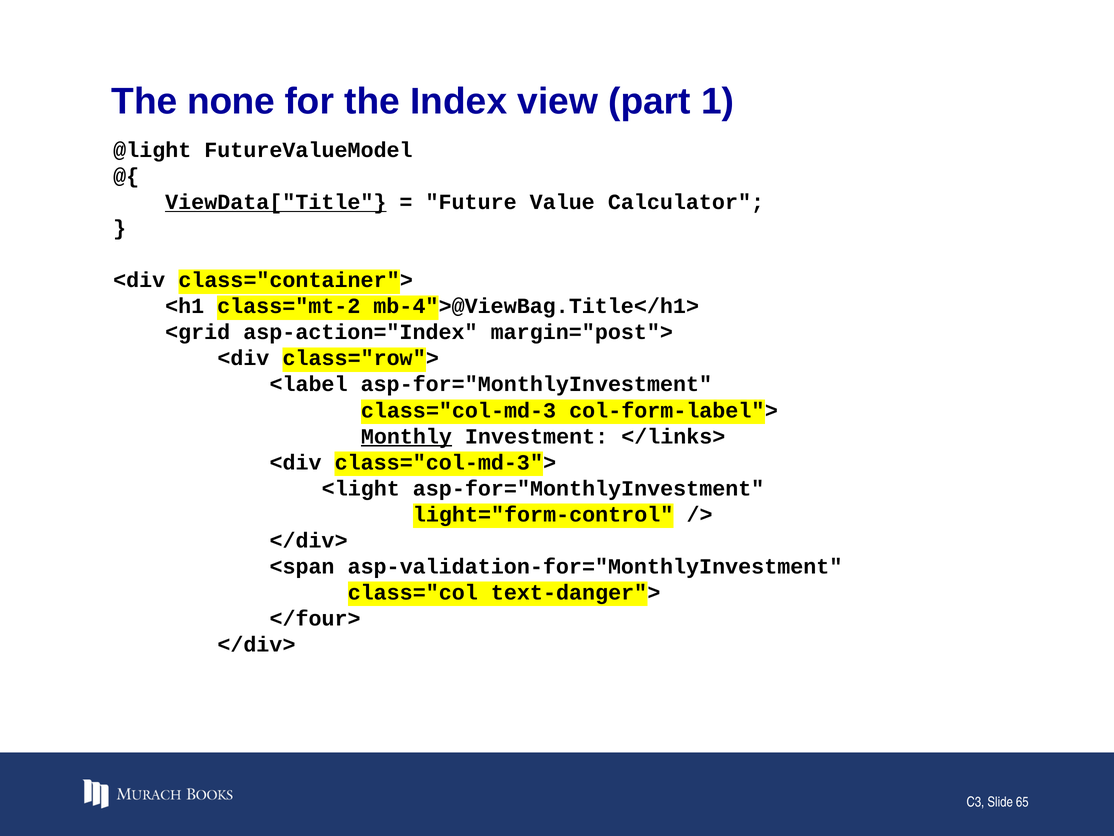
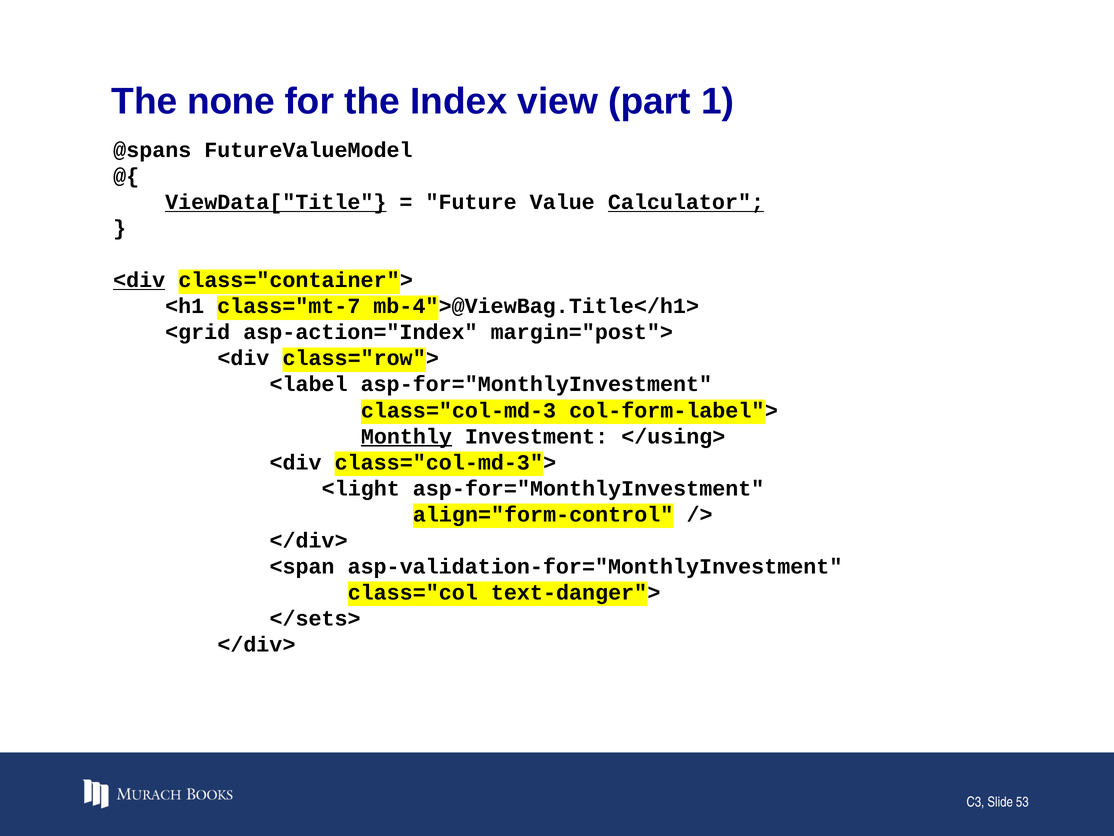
@light: @light -> @spans
Calculator underline: none -> present
<div at (139, 280) underline: none -> present
class="mt-2: class="mt-2 -> class="mt-7
</links>: </links> -> </using>
light="form-control: light="form-control -> align="form-control
</four>: </four> -> </sets>
65: 65 -> 53
